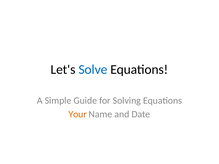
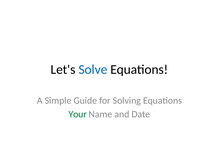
Your colour: orange -> green
